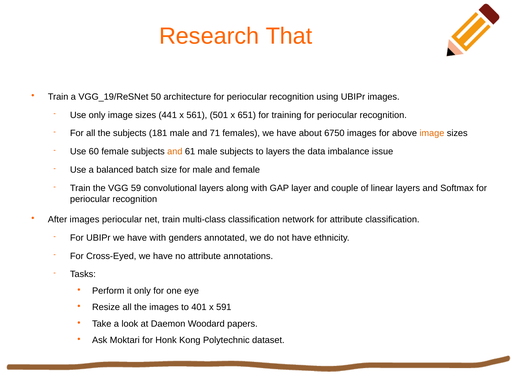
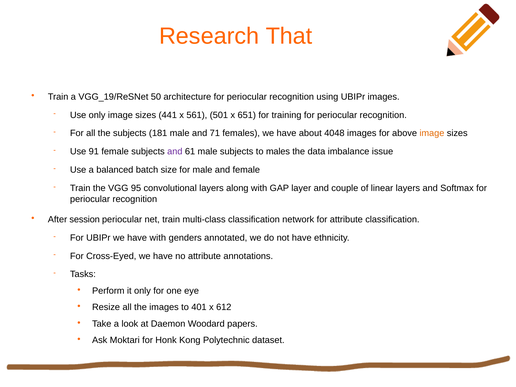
6750: 6750 -> 4048
60: 60 -> 91
and at (175, 152) colour: orange -> purple
to layers: layers -> males
59: 59 -> 95
After images: images -> session
591: 591 -> 612
